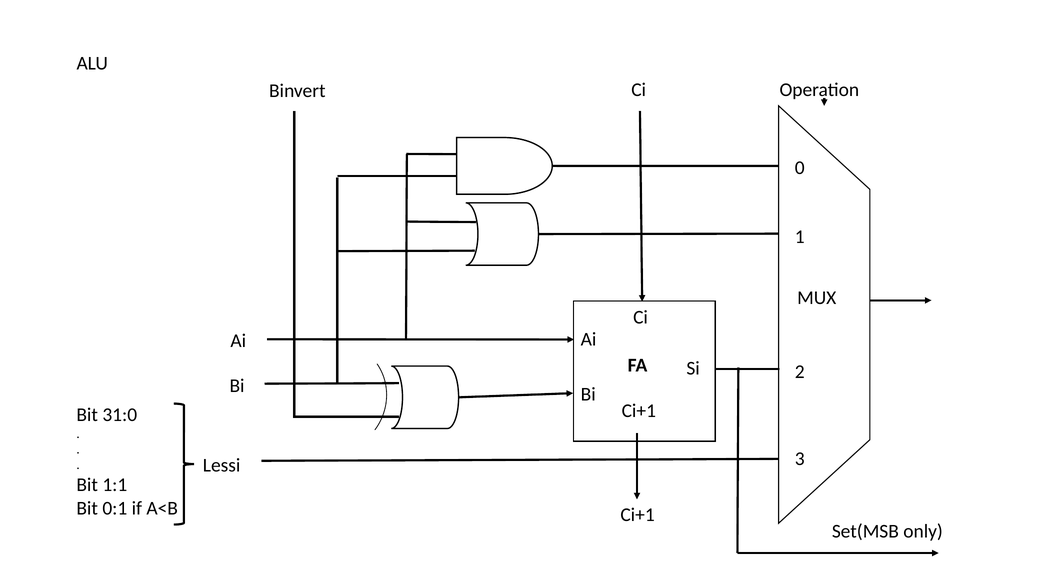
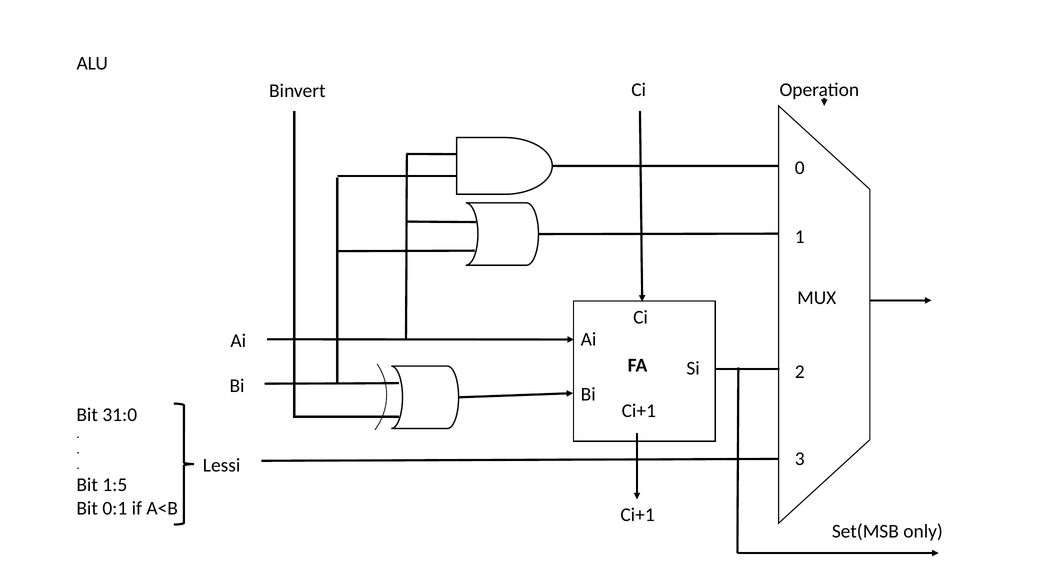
1:1: 1:1 -> 1:5
